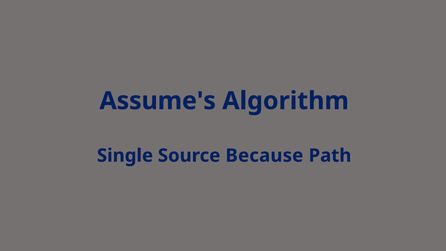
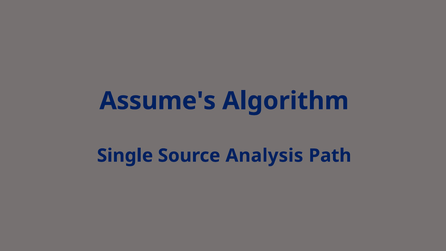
Because: Because -> Analysis
